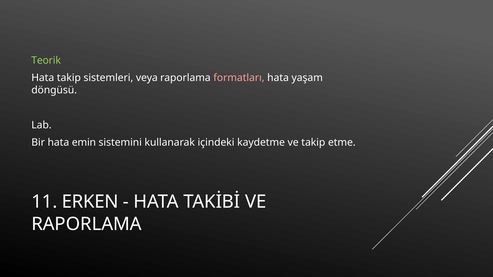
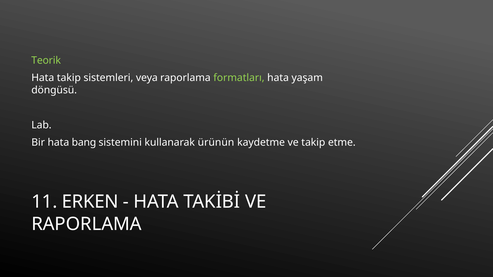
formatları colour: pink -> light green
emin: emin -> bang
içindeki: içindeki -> ürünün
